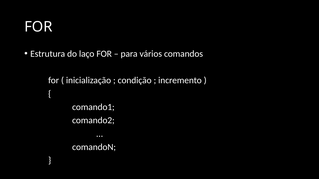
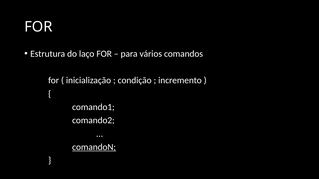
comandoN underline: none -> present
